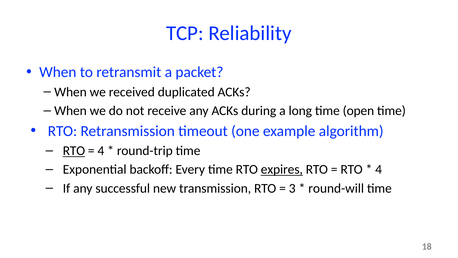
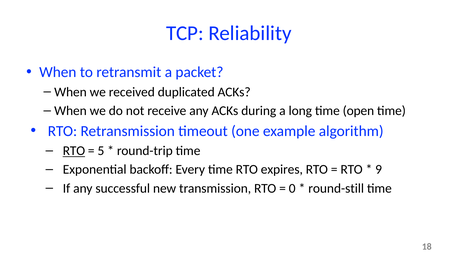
4 at (101, 151): 4 -> 5
expires underline: present -> none
4 at (379, 169): 4 -> 9
3: 3 -> 0
round-will: round-will -> round-still
